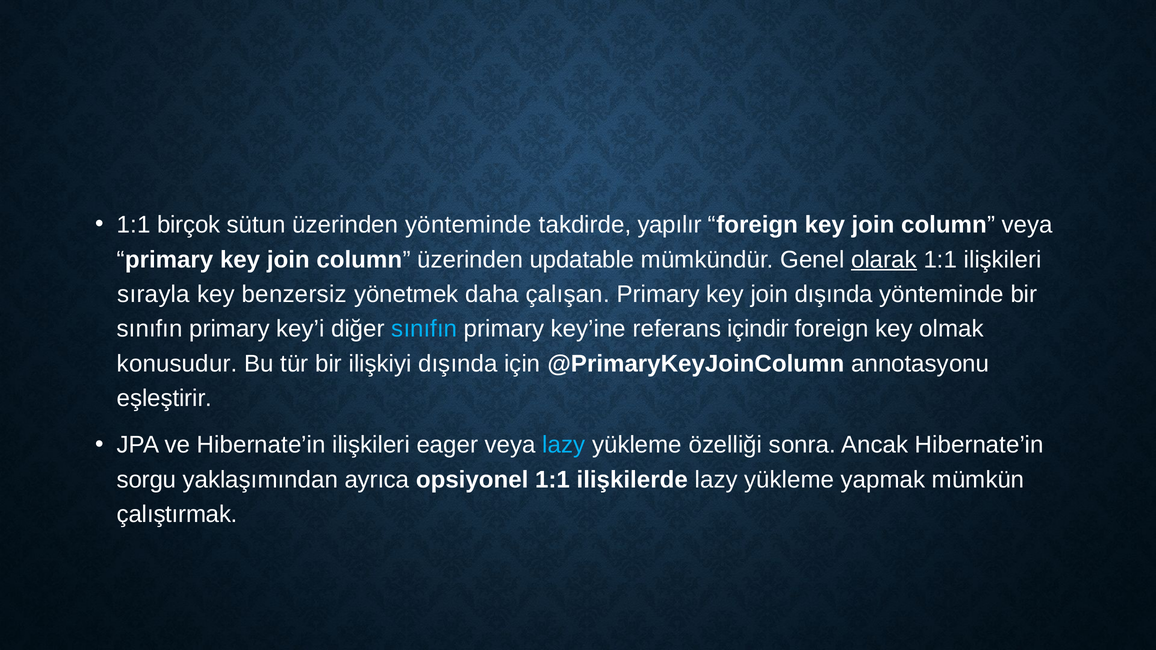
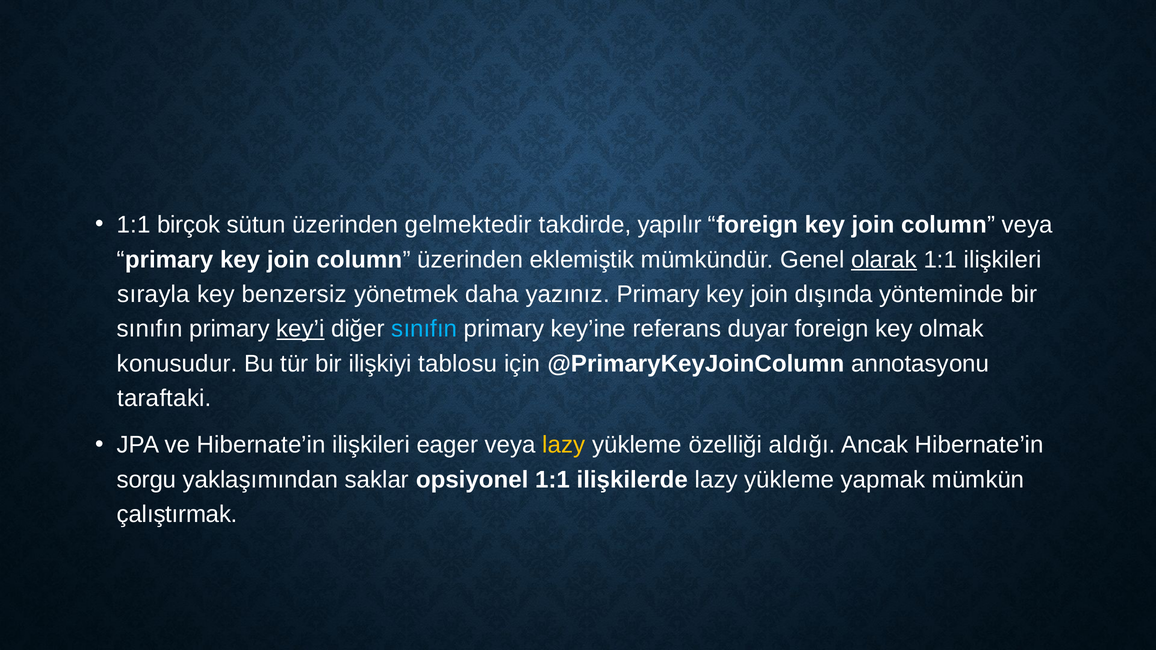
üzerinden yönteminde: yönteminde -> gelmektedir
updatable: updatable -> eklemiştik
çalışan: çalışan -> yazınız
key’i underline: none -> present
içindir: içindir -> duyar
ilişkiyi dışında: dışında -> tablosu
eşleştirir: eşleştirir -> taraftaki
lazy at (564, 445) colour: light blue -> yellow
sonra: sonra -> aldığı
ayrıca: ayrıca -> saklar
